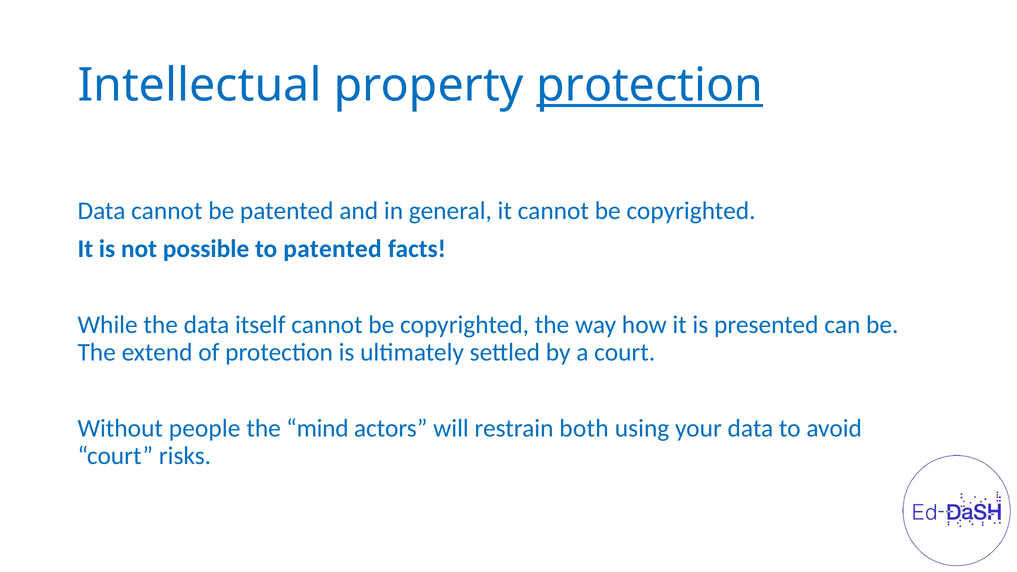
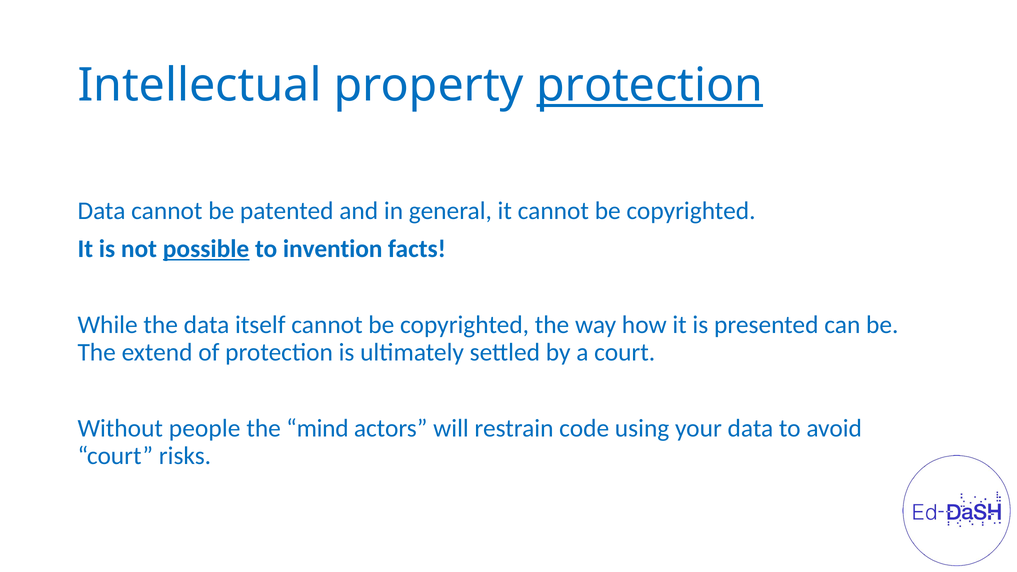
possible underline: none -> present
to patented: patented -> invention
both: both -> code
